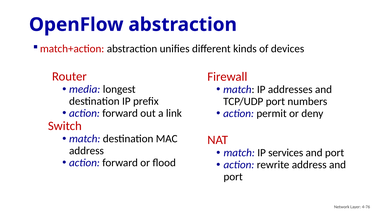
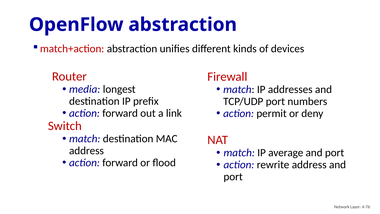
services: services -> average
